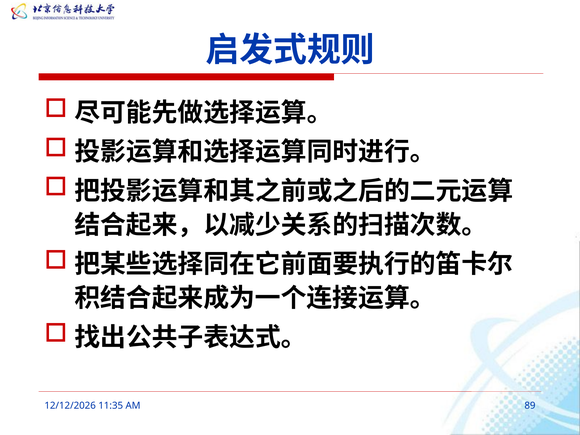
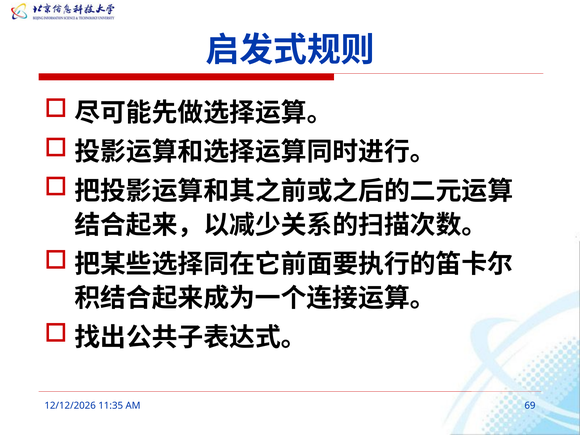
89: 89 -> 69
